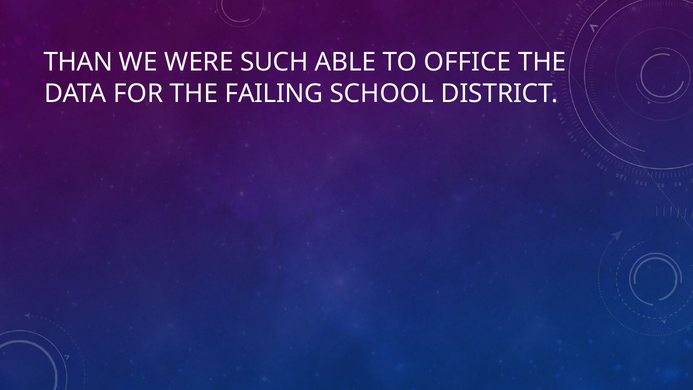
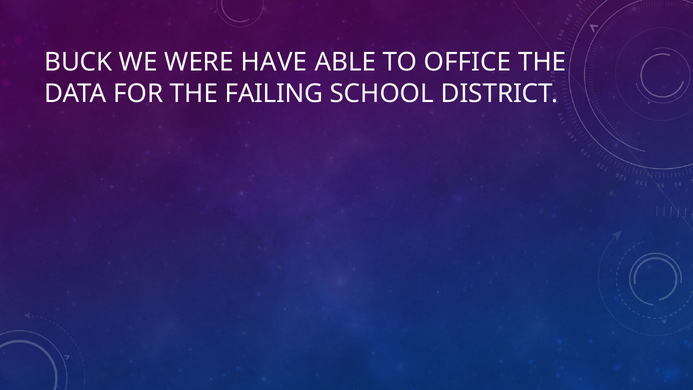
THAN: THAN -> BUCK
SUCH: SUCH -> HAVE
